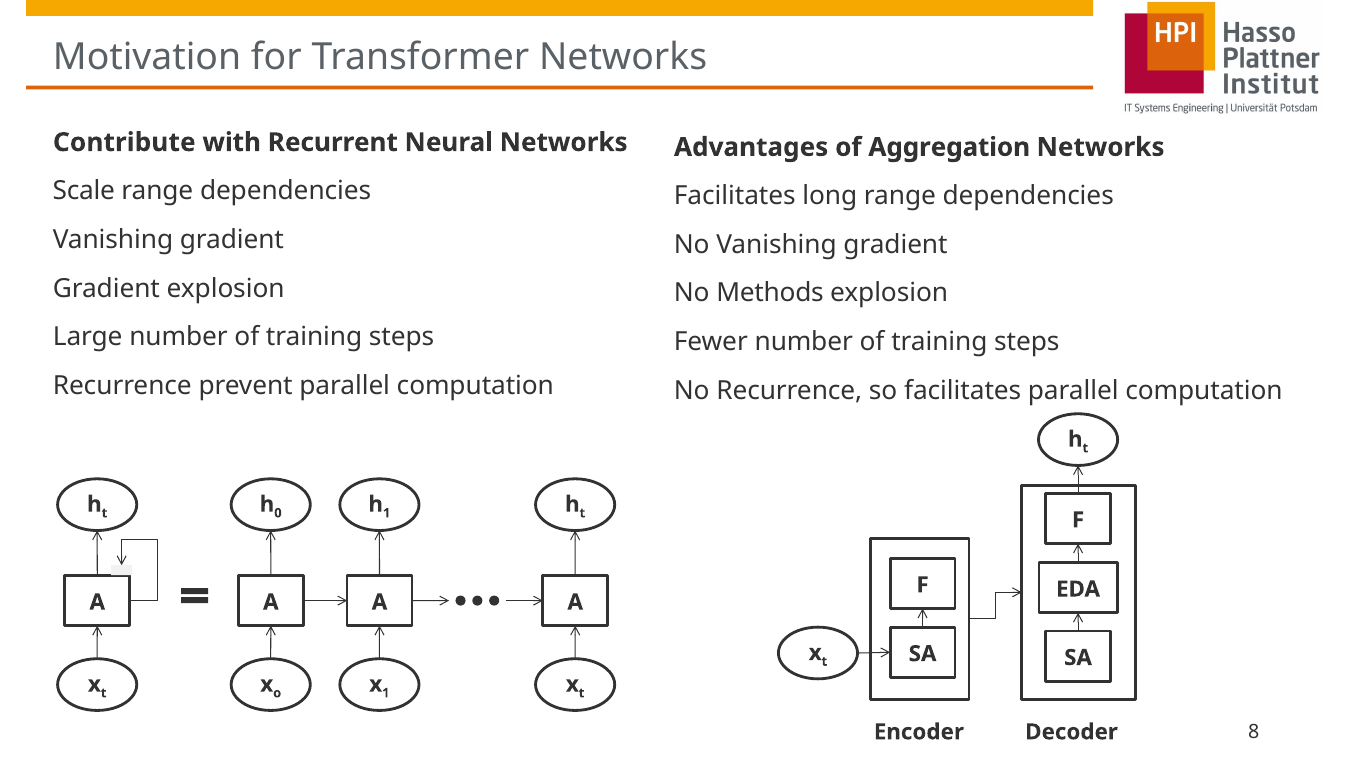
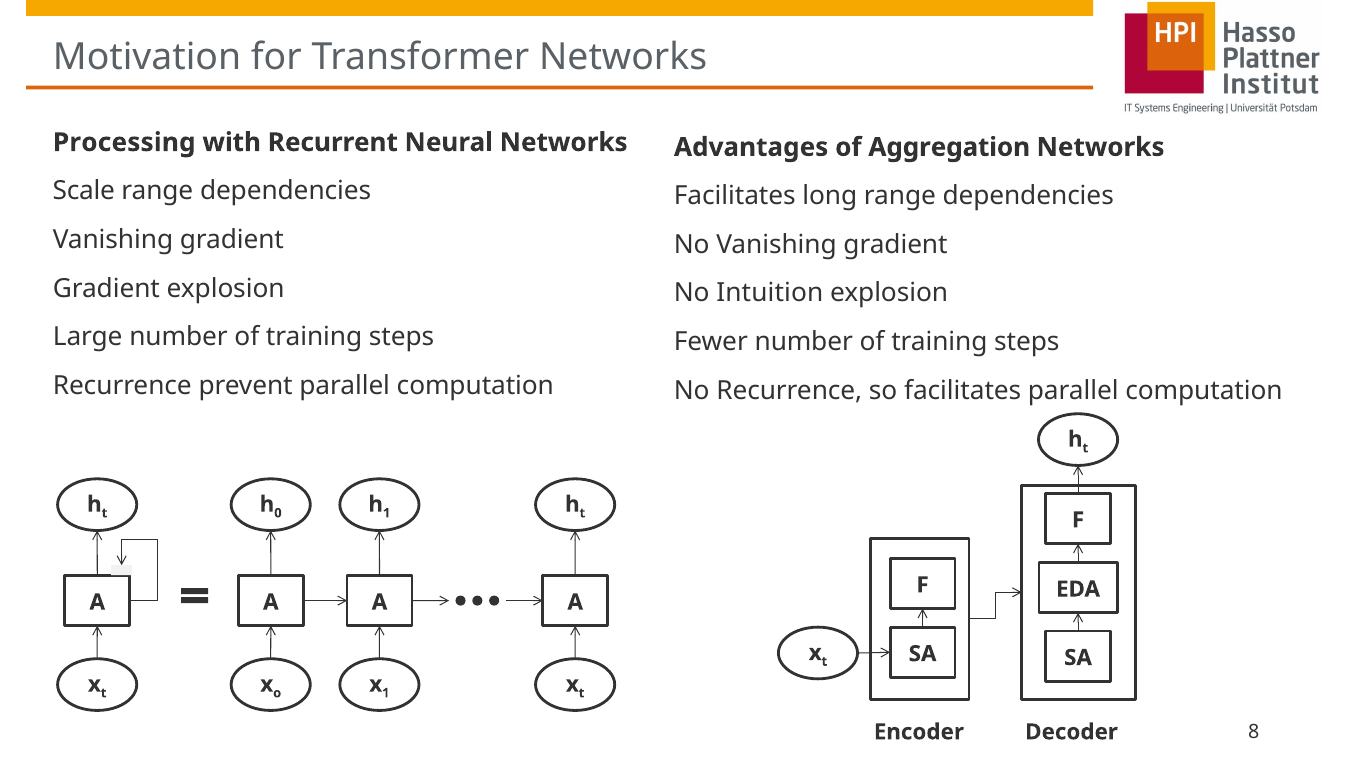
Contribute: Contribute -> Processing
Methods: Methods -> Intuition
